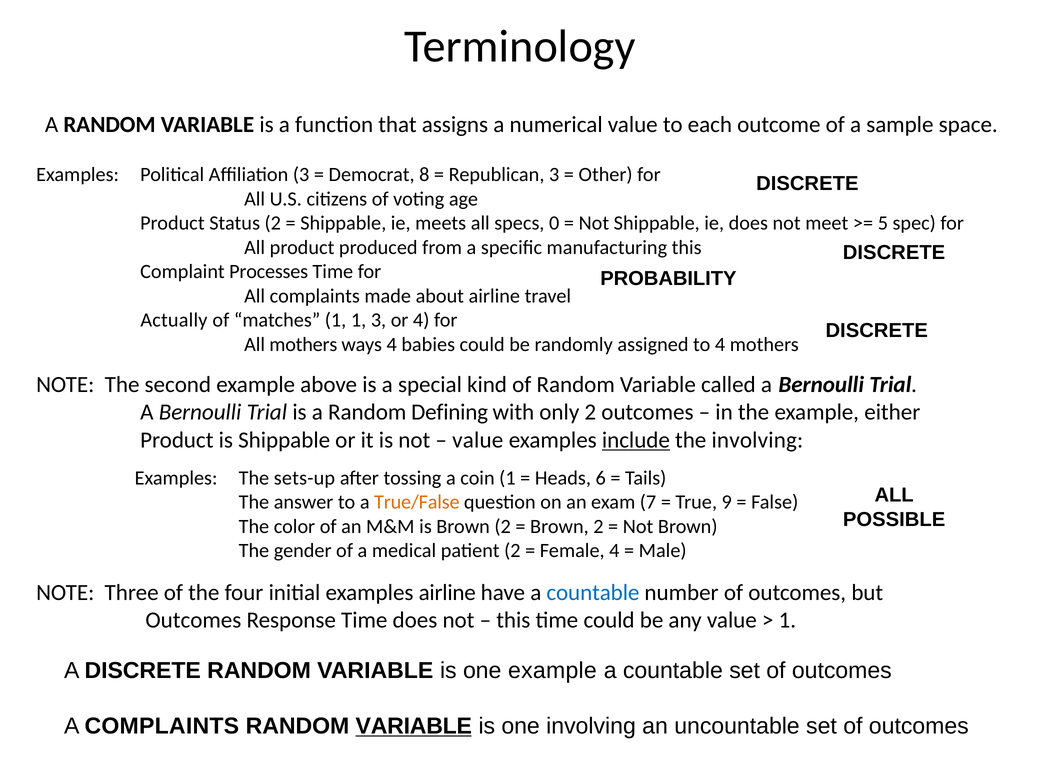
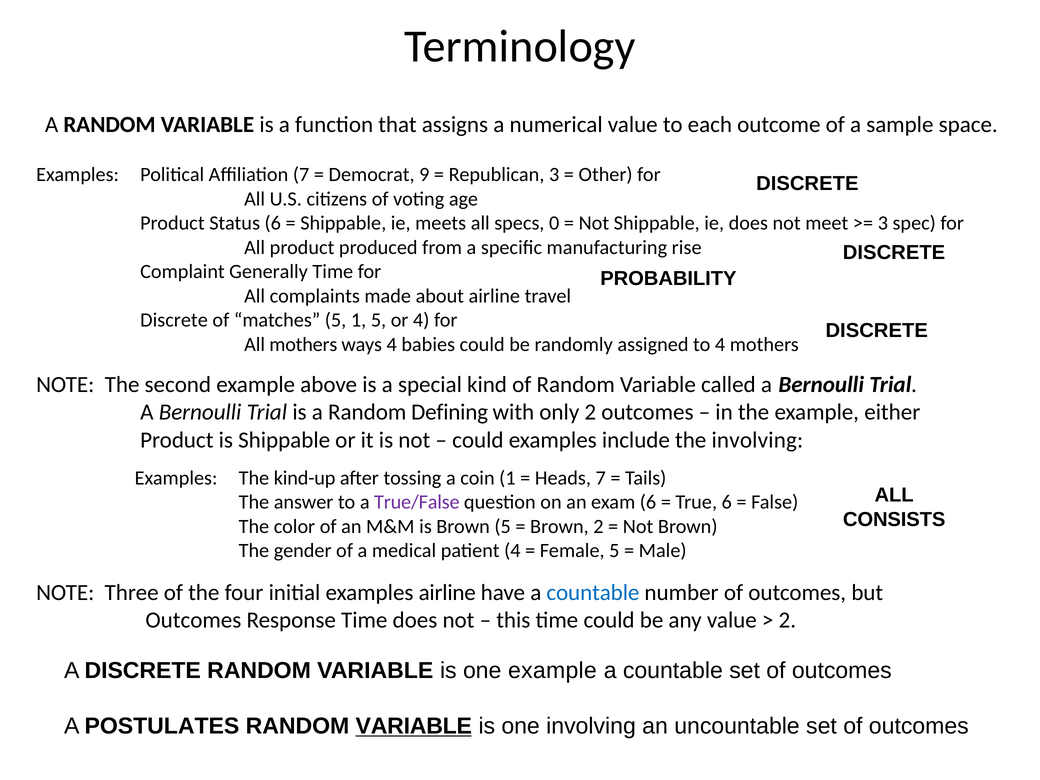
Affiliation 3: 3 -> 7
8: 8 -> 9
Status 2: 2 -> 6
5 at (883, 223): 5 -> 3
manufacturing this: this -> rise
Processes: Processes -> Generally
Actually at (174, 320): Actually -> Discrete
matches 1: 1 -> 5
1 3: 3 -> 5
value at (478, 440): value -> could
include underline: present -> none
sets-up: sets-up -> kind-up
Heads 6: 6 -> 7
True/False colour: orange -> purple
exam 7: 7 -> 6
True 9: 9 -> 6
POSSIBLE: POSSIBLE -> CONSISTS
is Brown 2: 2 -> 5
patient 2: 2 -> 4
Female 4: 4 -> 5
1 at (787, 620): 1 -> 2
A COMPLAINTS: COMPLAINTS -> POSTULATES
